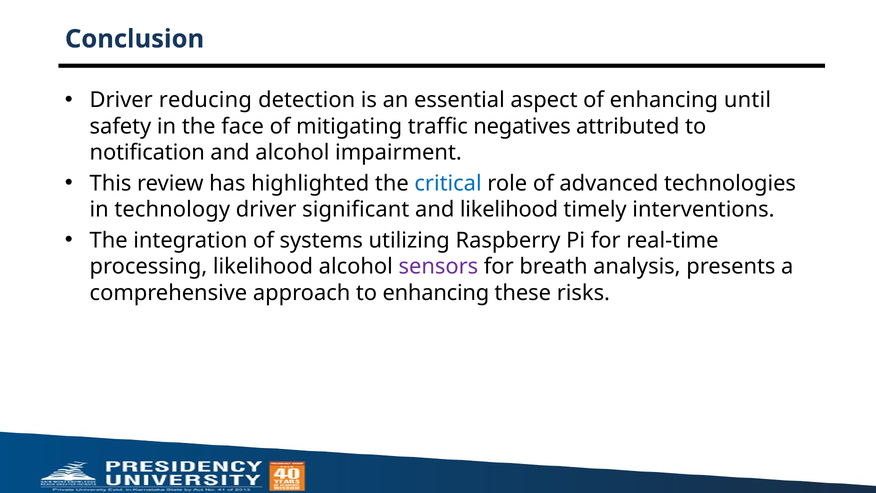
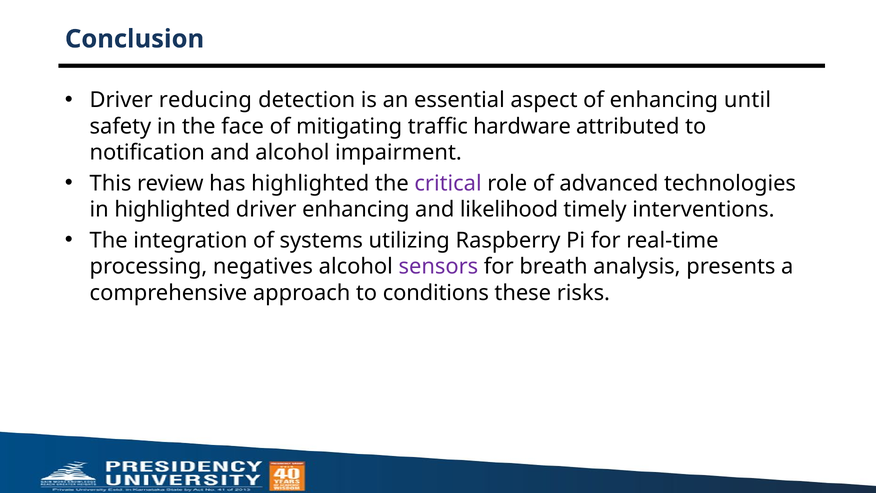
negatives: negatives -> hardware
critical colour: blue -> purple
in technology: technology -> highlighted
driver significant: significant -> enhancing
processing likelihood: likelihood -> negatives
to enhancing: enhancing -> conditions
